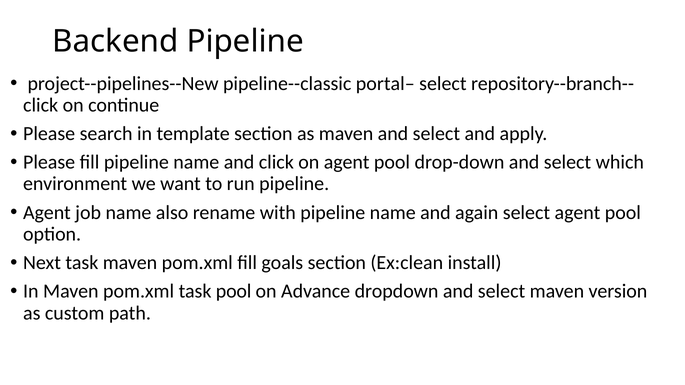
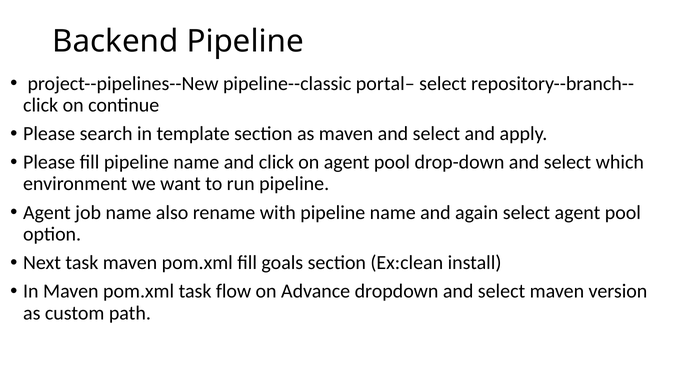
task pool: pool -> flow
